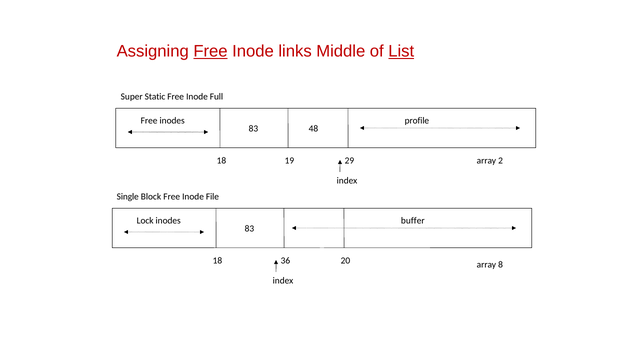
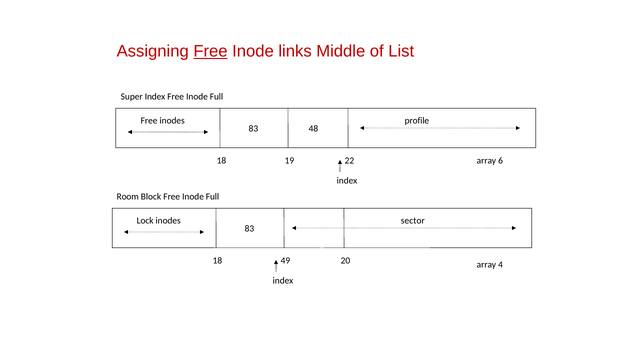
List underline: present -> none
Super Static: Static -> Index
29: 29 -> 22
2: 2 -> 6
Single: Single -> Room
Block Free Inode File: File -> Full
buffer: buffer -> sector
36: 36 -> 49
8: 8 -> 4
